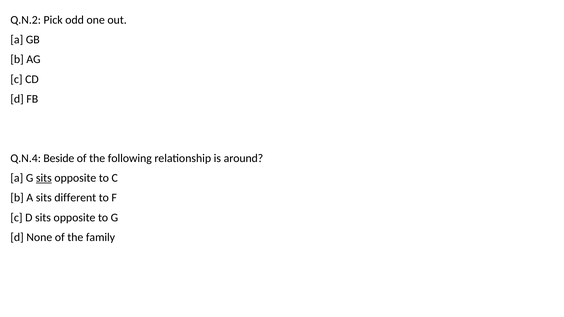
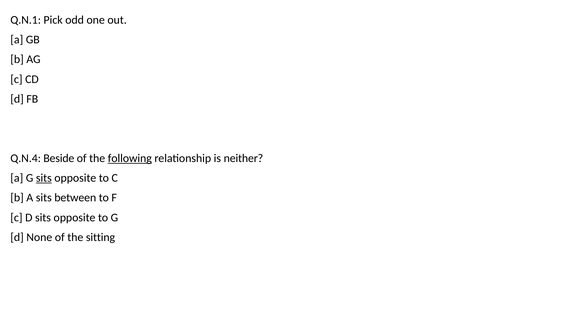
Q.N.2: Q.N.2 -> Q.N.1
following underline: none -> present
around: around -> neither
different: different -> between
family: family -> sitting
